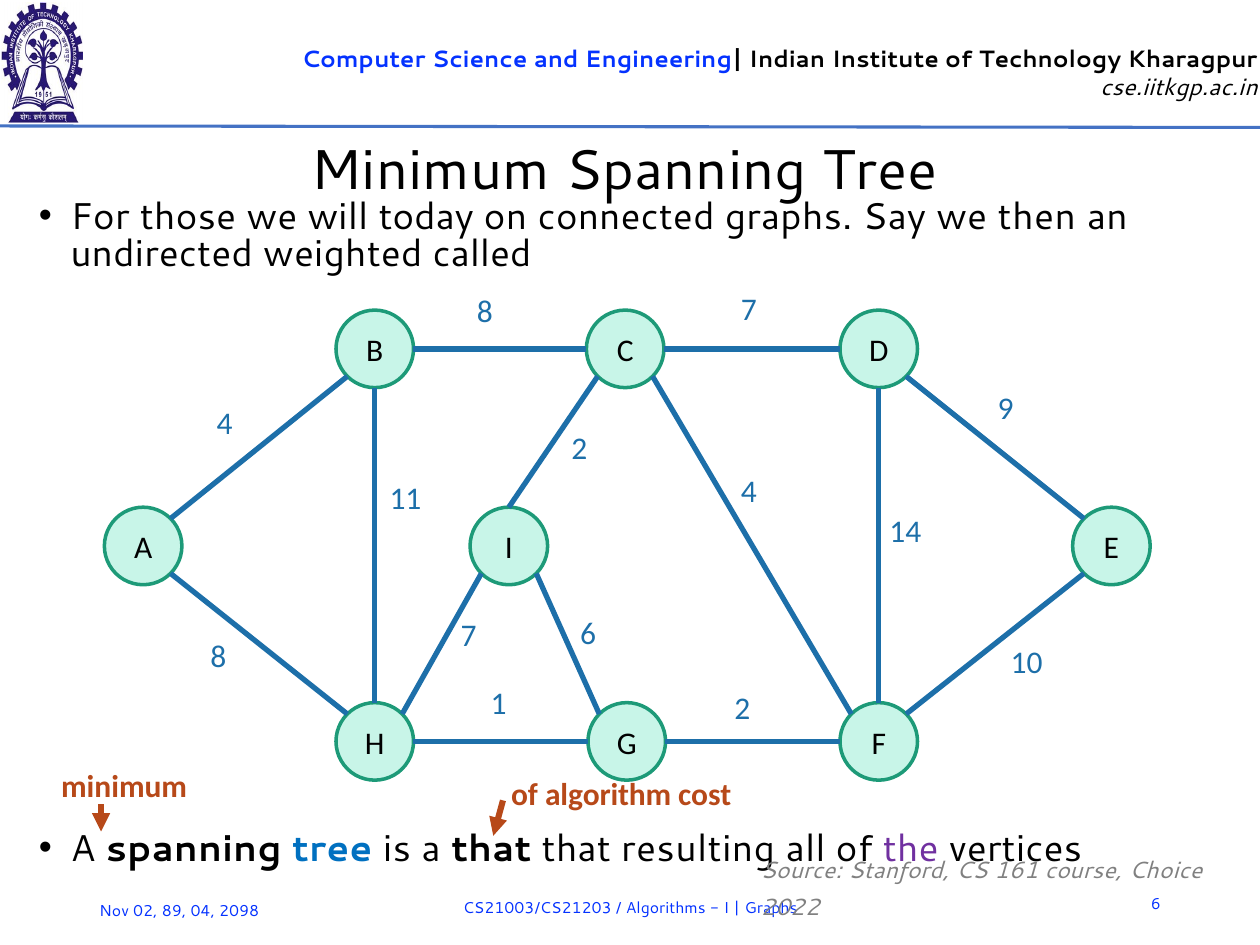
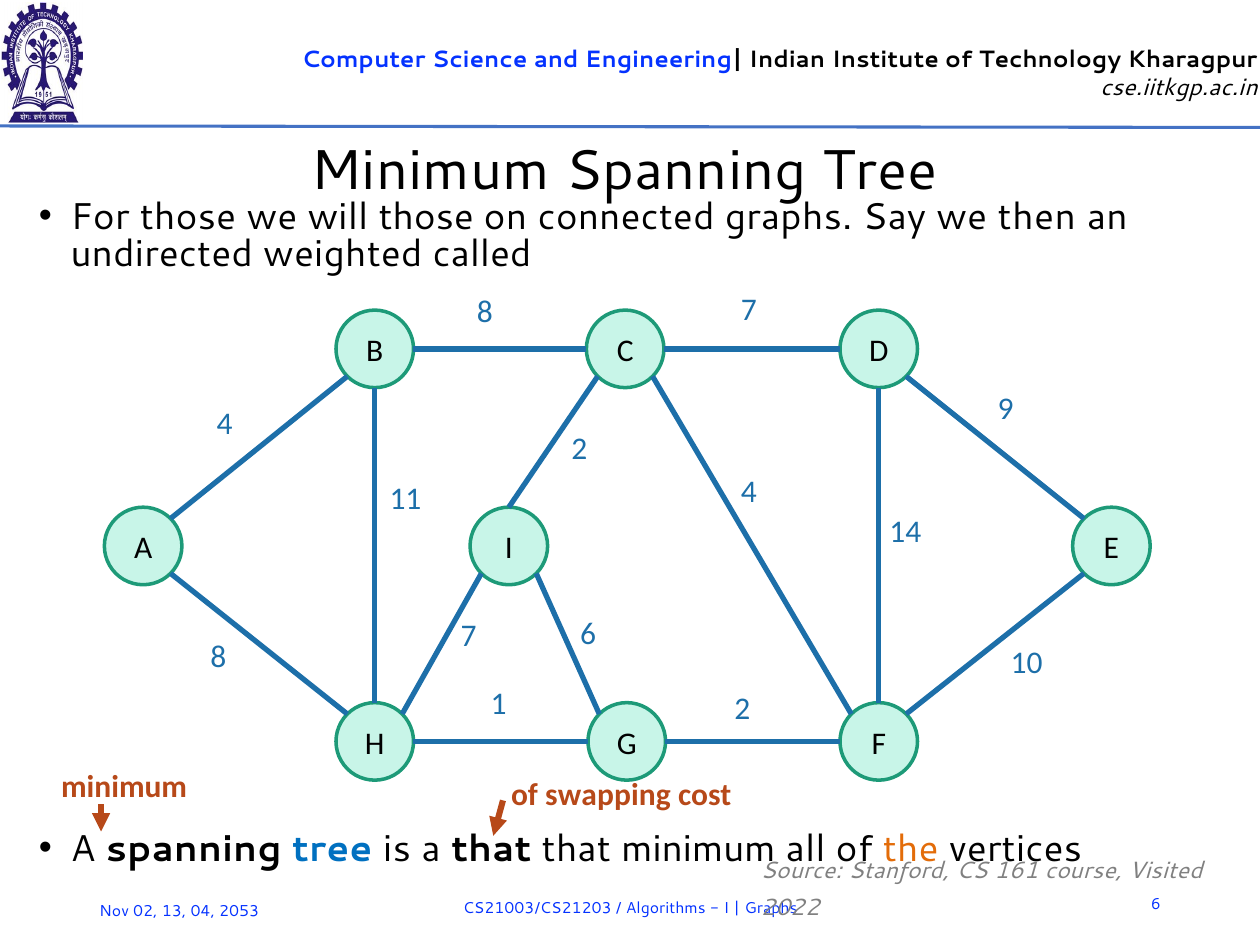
will today: today -> those
algorithm: algorithm -> swapping
that resulting: resulting -> minimum
the colour: purple -> orange
Choice: Choice -> Visited
89: 89 -> 13
2098: 2098 -> 2053
